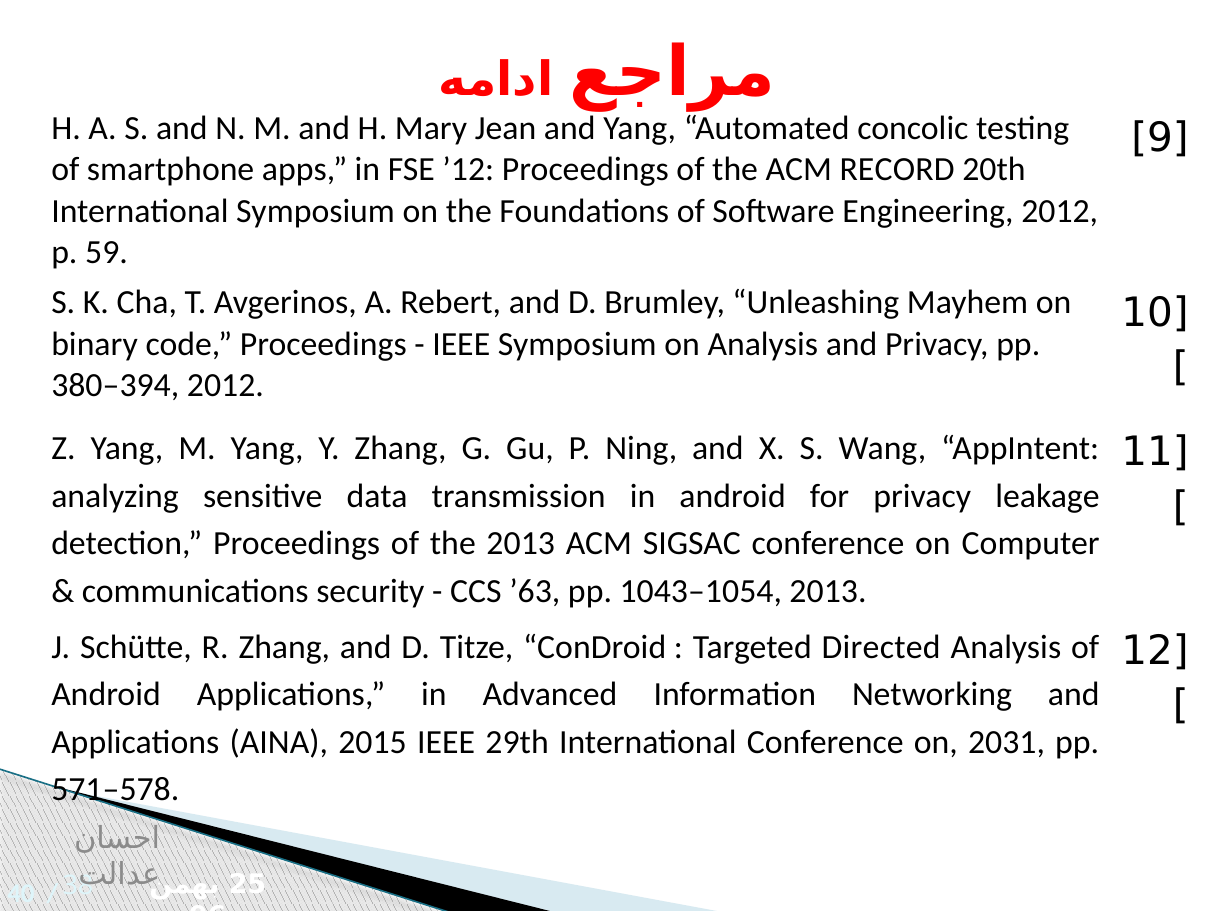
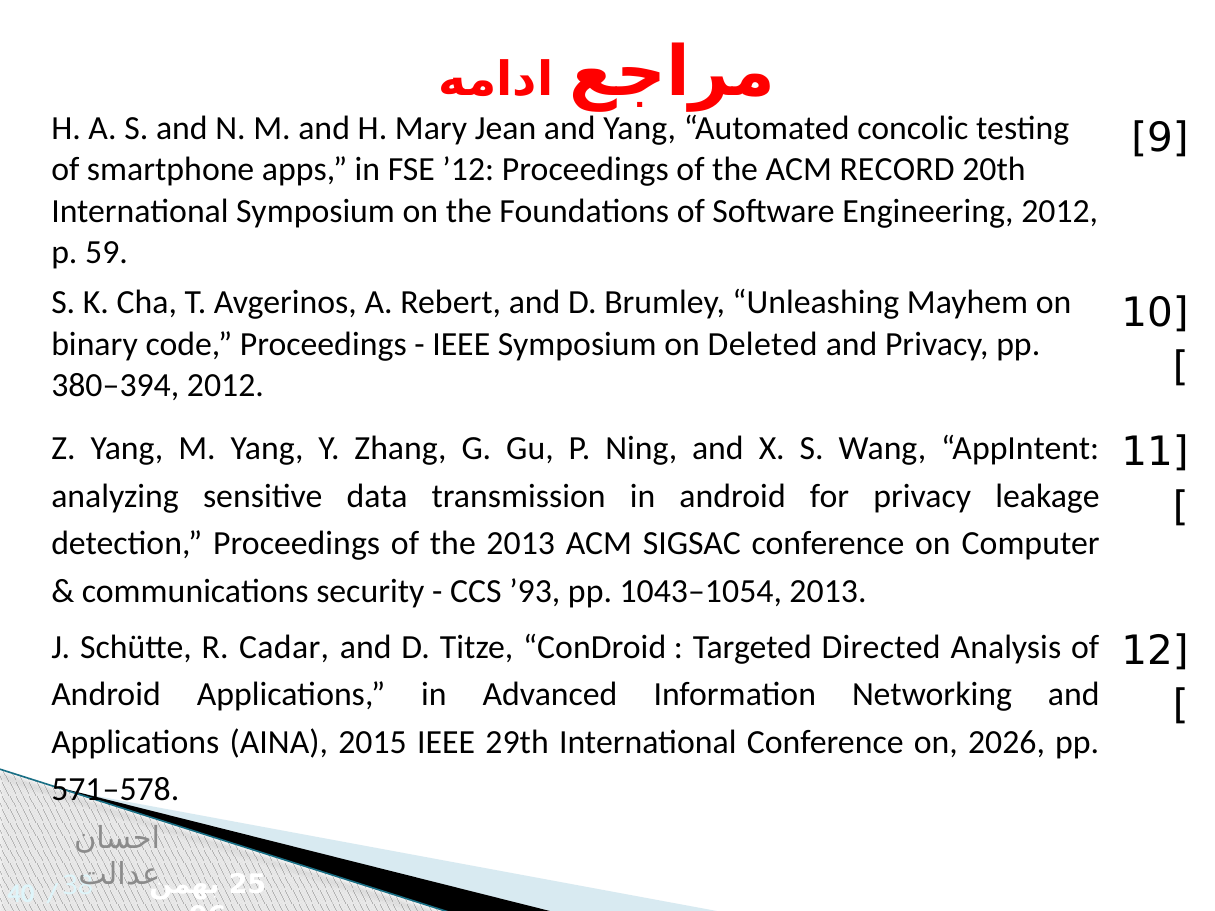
on Analysis: Analysis -> Deleted
’63: ’63 -> ’93
R Zhang: Zhang -> Cadar
2031: 2031 -> 2026
